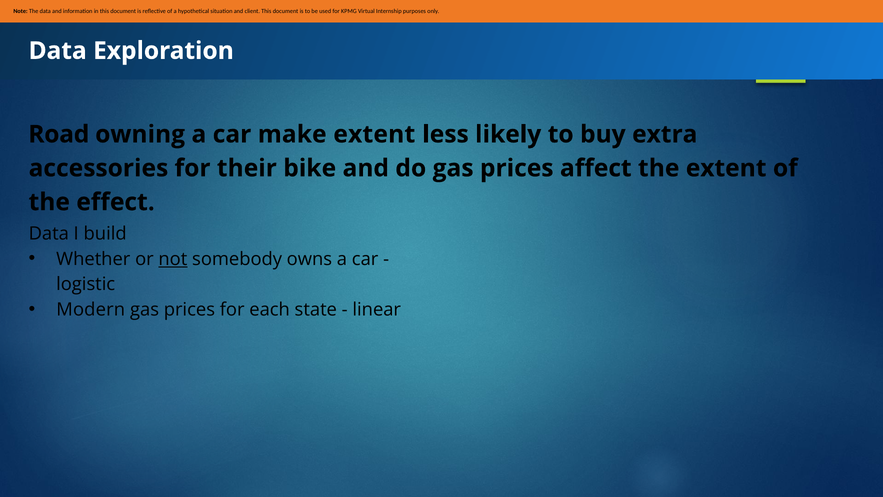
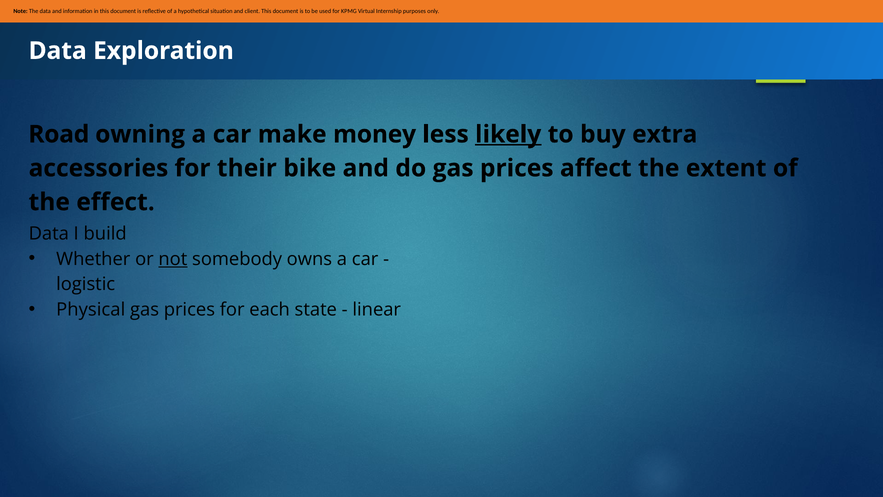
make extent: extent -> money
likely underline: none -> present
Modern: Modern -> Physical
